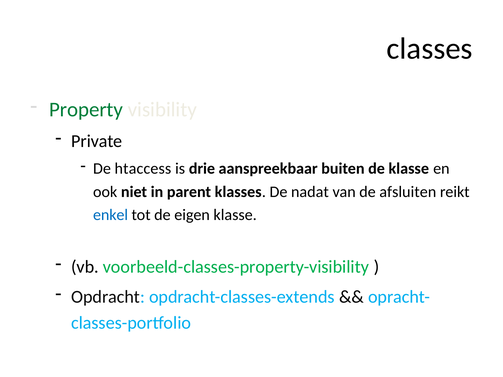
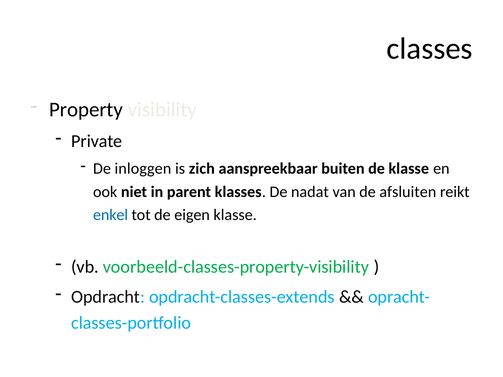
Property colour: green -> black
htaccess: htaccess -> inloggen
drie: drie -> zich
